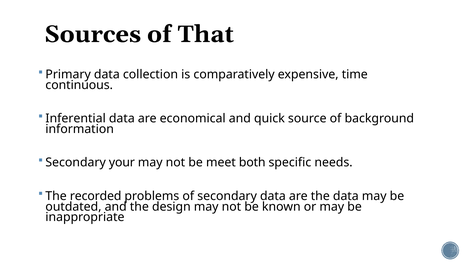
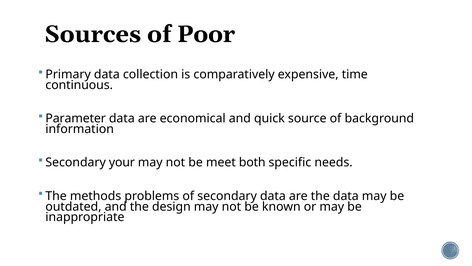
That: That -> Poor
Inferential: Inferential -> Parameter
recorded: recorded -> methods
